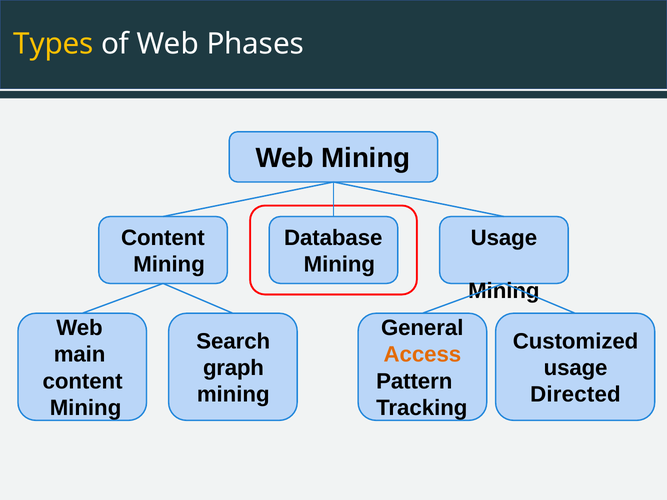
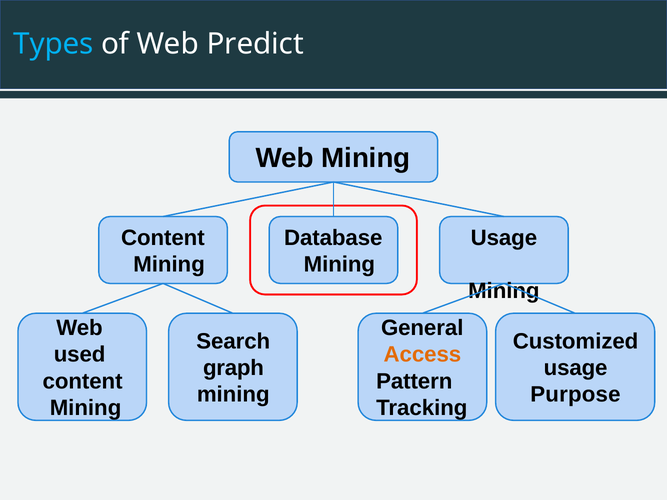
Types colour: yellow -> light blue
Phases: Phases -> Predict
main: main -> used
Directed: Directed -> Purpose
